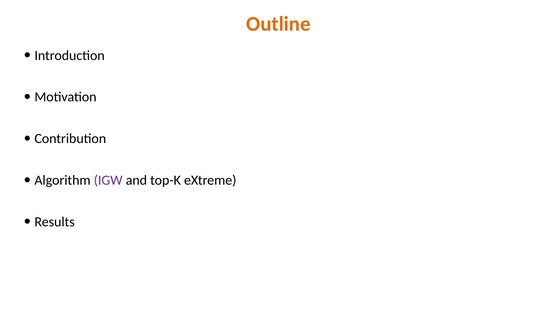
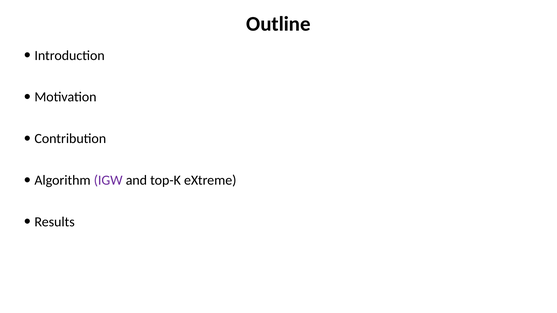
Outline colour: orange -> black
